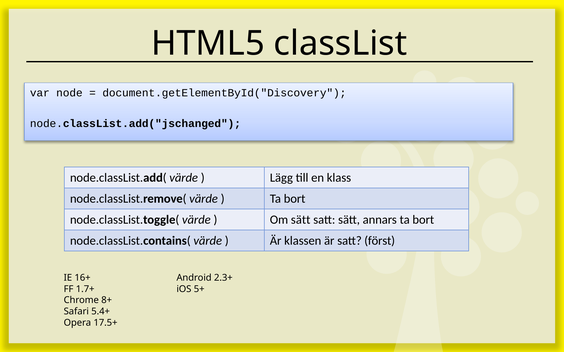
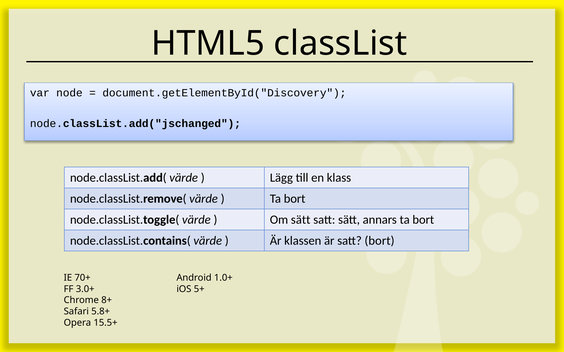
satt först: först -> bort
16+: 16+ -> 70+
2.3+: 2.3+ -> 1.0+
1.7+: 1.7+ -> 3.0+
5.4+: 5.4+ -> 5.8+
17.5+: 17.5+ -> 15.5+
